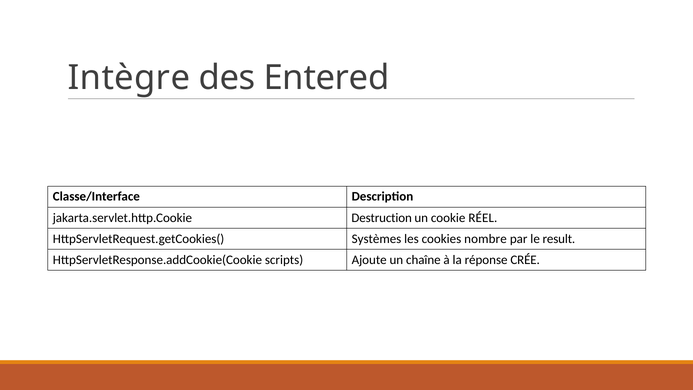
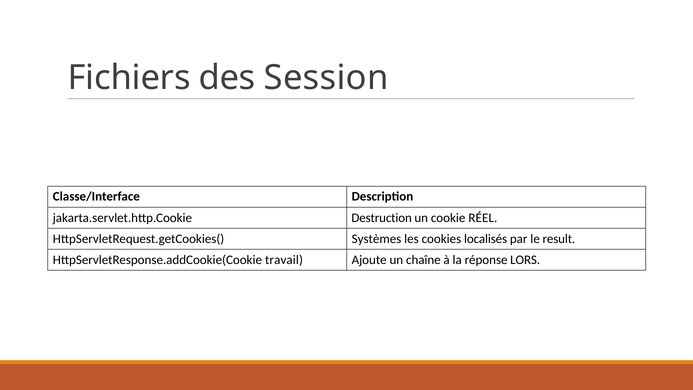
Intègre: Intègre -> Fichiers
Entered: Entered -> Session
nombre: nombre -> localisés
scripts: scripts -> travail
CRÉE: CRÉE -> LORS
